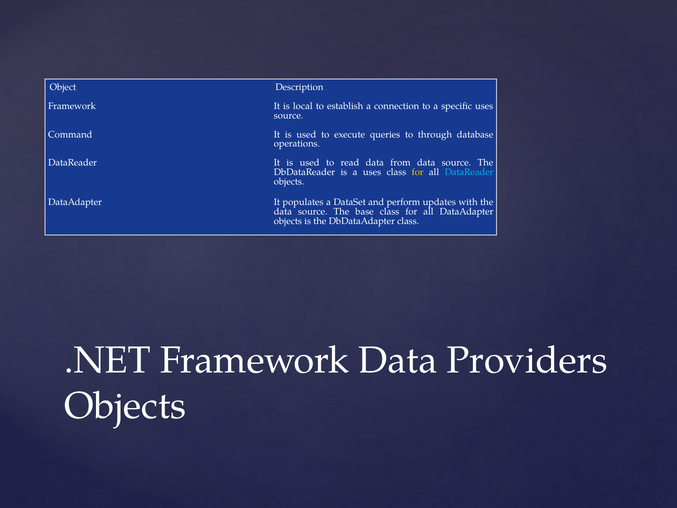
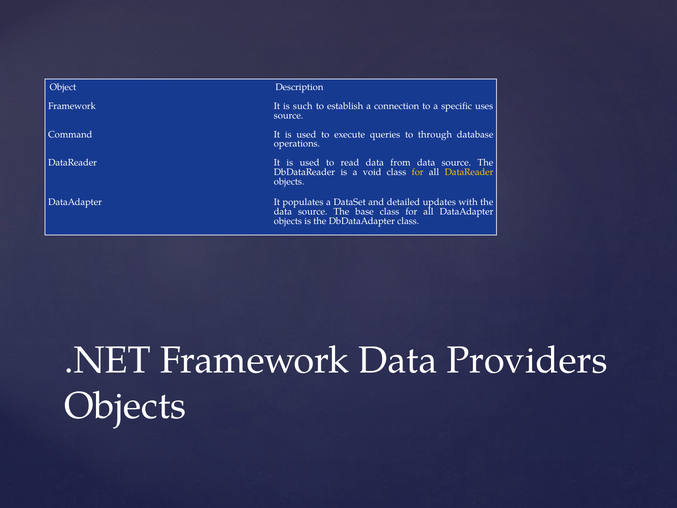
local: local -> such
a uses: uses -> void
DataReader at (469, 172) colour: light blue -> yellow
perform: perform -> detailed
